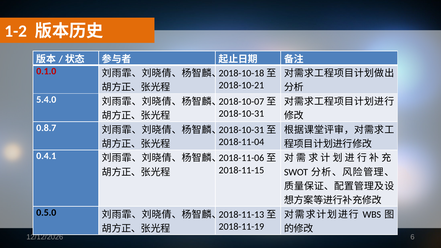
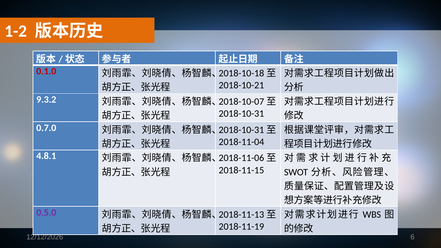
5.4.0: 5.4.0 -> 9.3.2
0.8.7: 0.8.7 -> 0.7.0
0.4.1: 0.4.1 -> 4.8.1
0.5.0 colour: black -> purple
